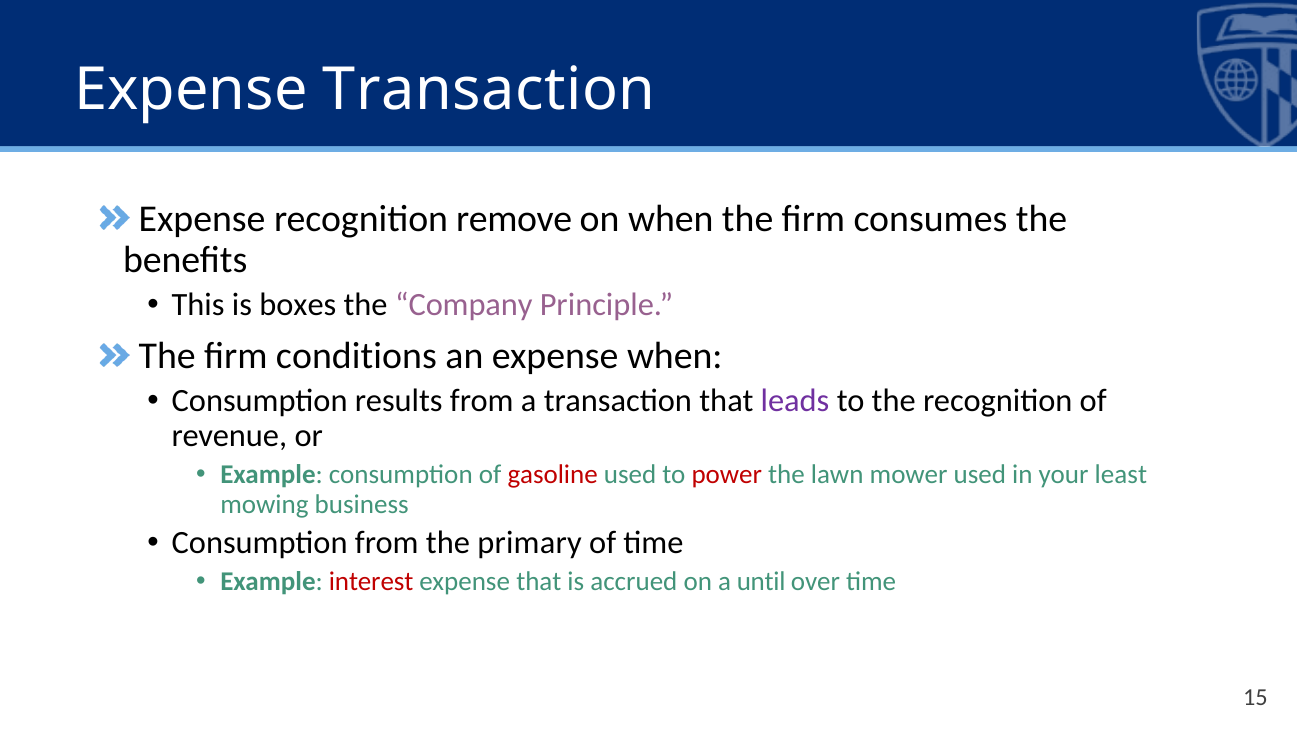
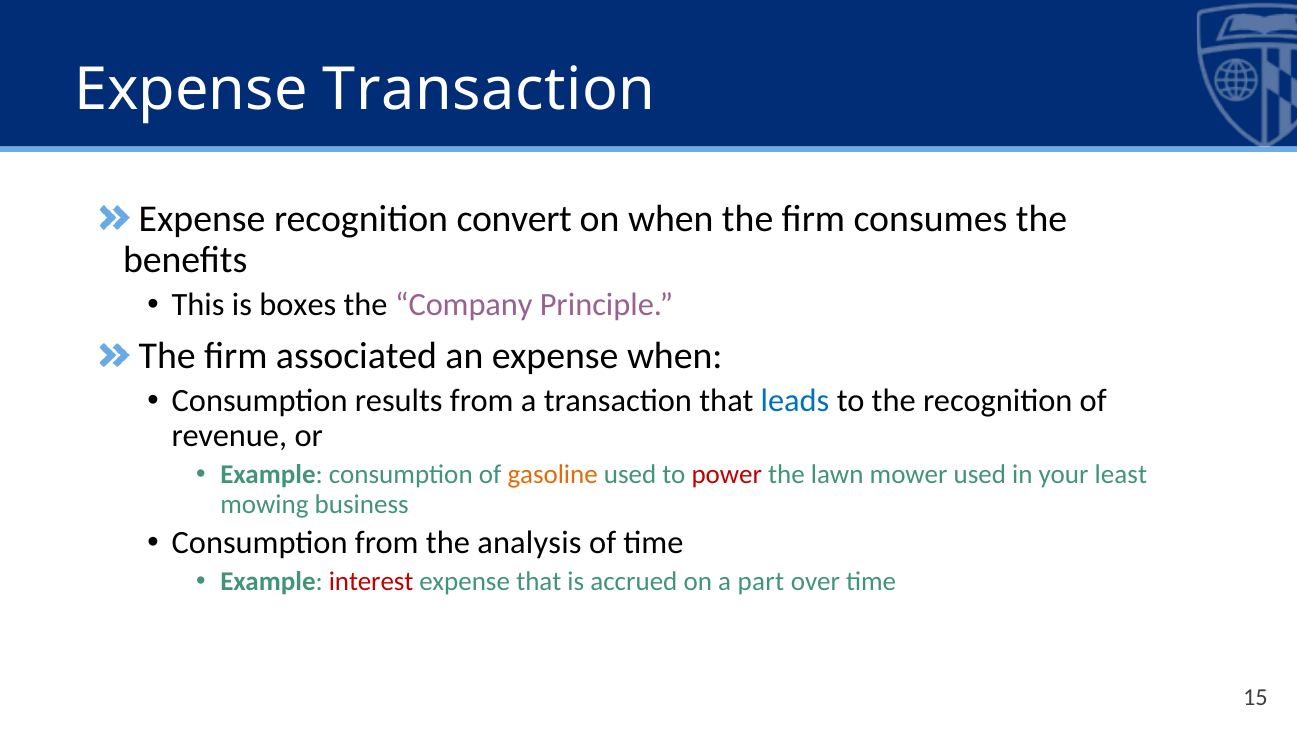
remove: remove -> convert
conditions: conditions -> associated
leads colour: purple -> blue
gasoline colour: red -> orange
primary: primary -> analysis
until: until -> part
